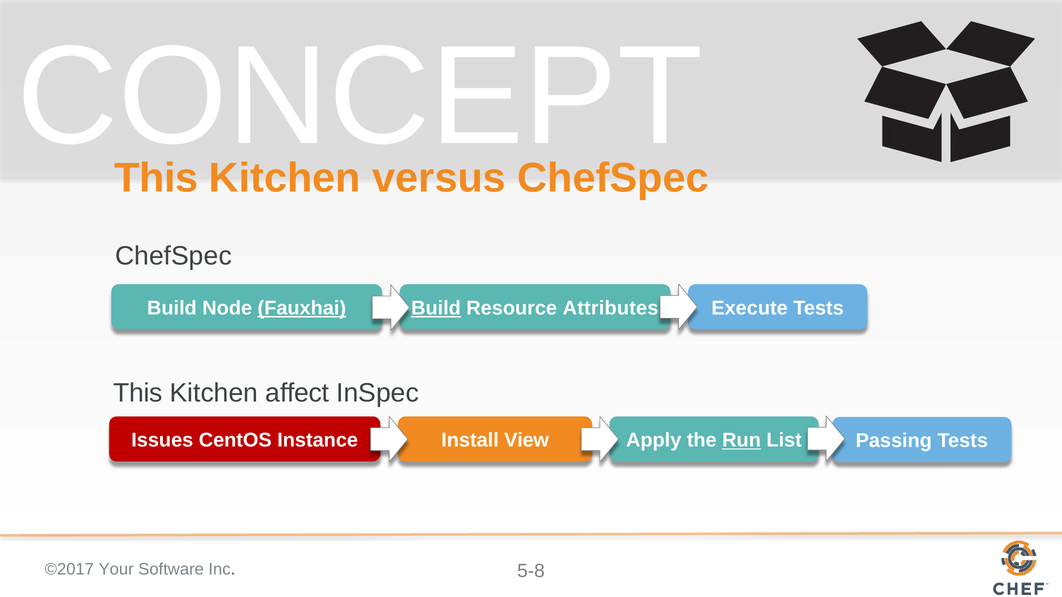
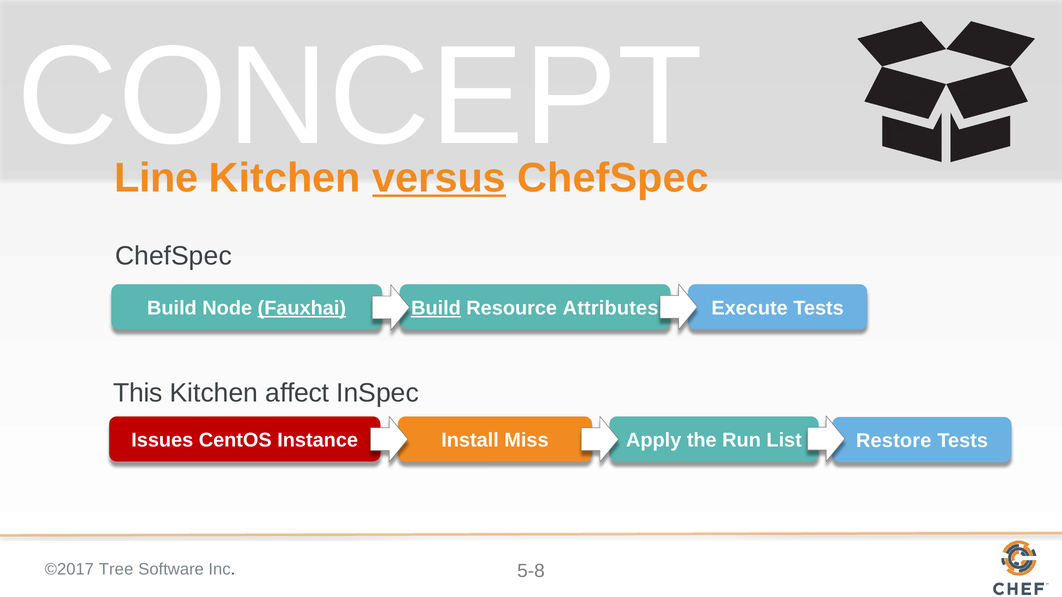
This at (156, 178): This -> Line
versus underline: none -> present
View: View -> Miss
Run underline: present -> none
Passing: Passing -> Restore
Your: Your -> Tree
